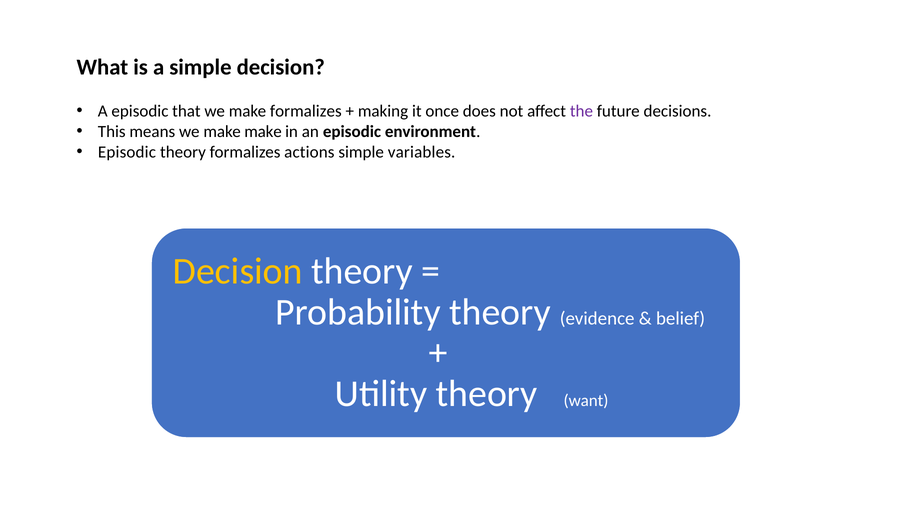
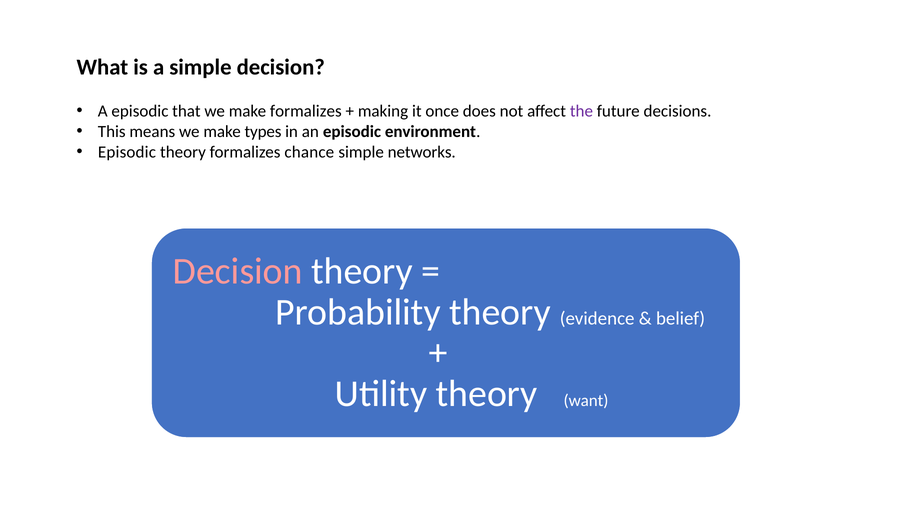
make make: make -> types
actions: actions -> chance
variables: variables -> networks
Decision at (238, 271) colour: yellow -> pink
